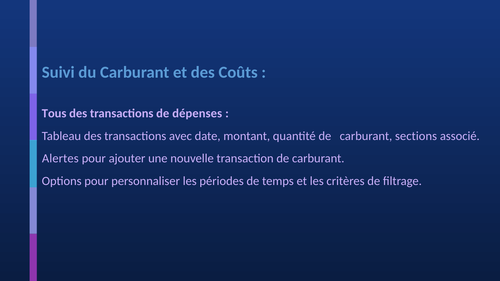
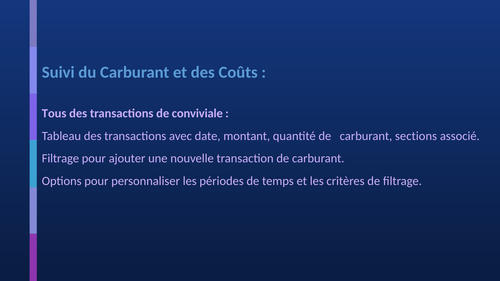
dépenses: dépenses -> conviviale
Alertes at (60, 159): Alertes -> Filtrage
